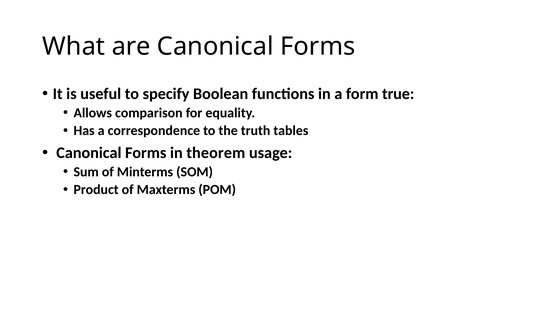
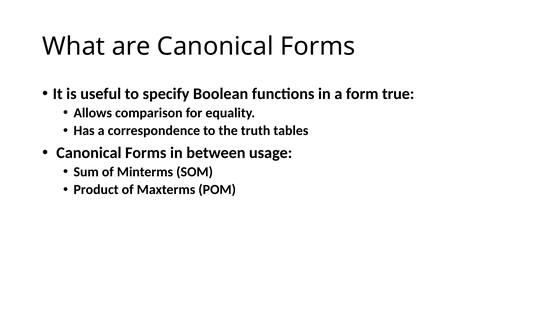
theorem: theorem -> between
